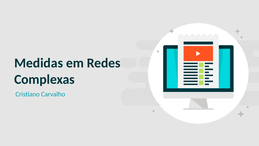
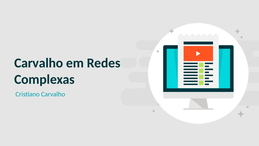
Medidas at (39, 63): Medidas -> Carvalho
